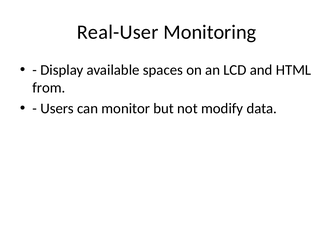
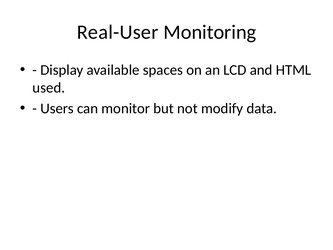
from: from -> used
